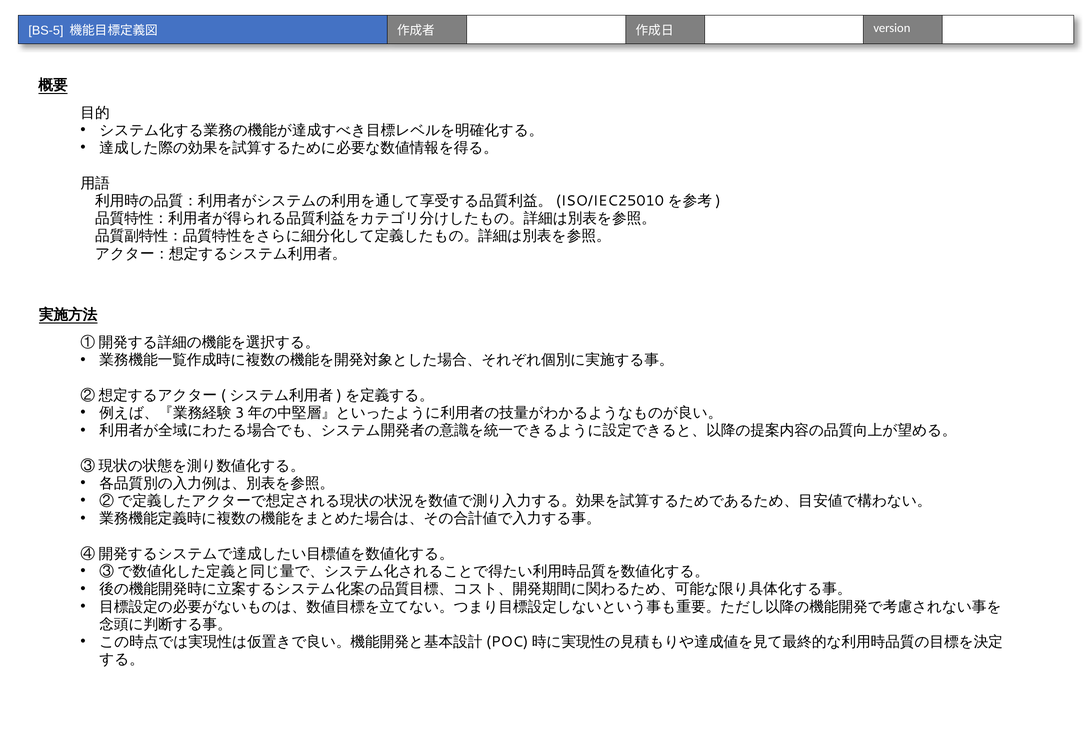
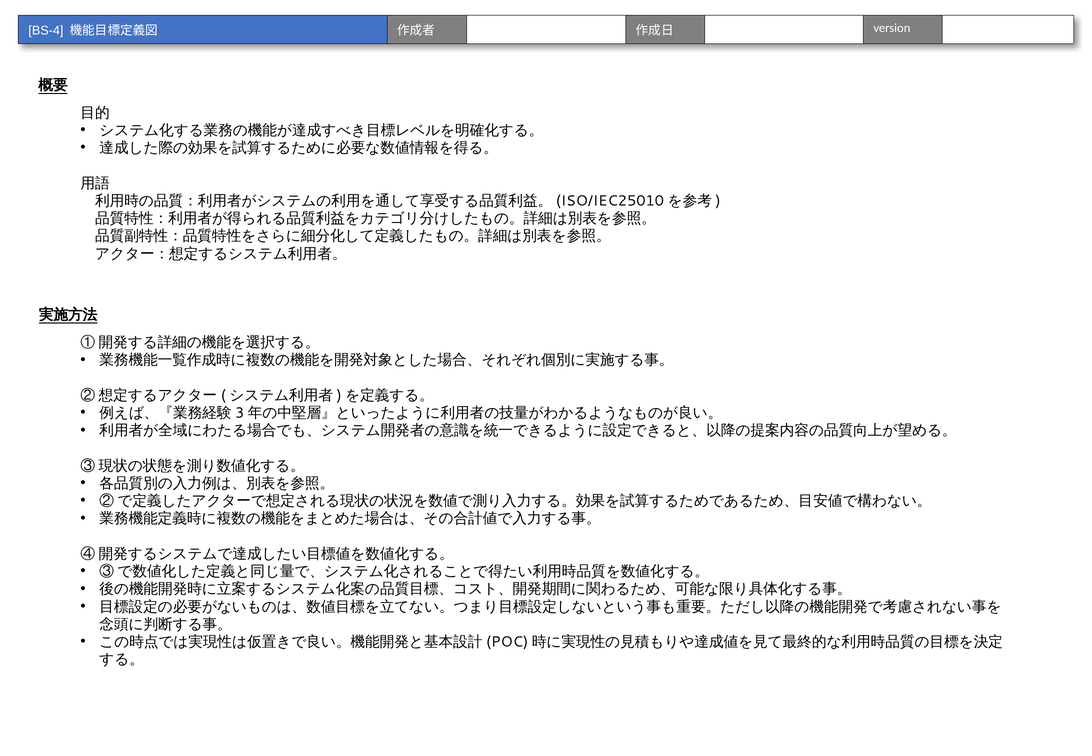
BS-5: BS-5 -> BS-4
